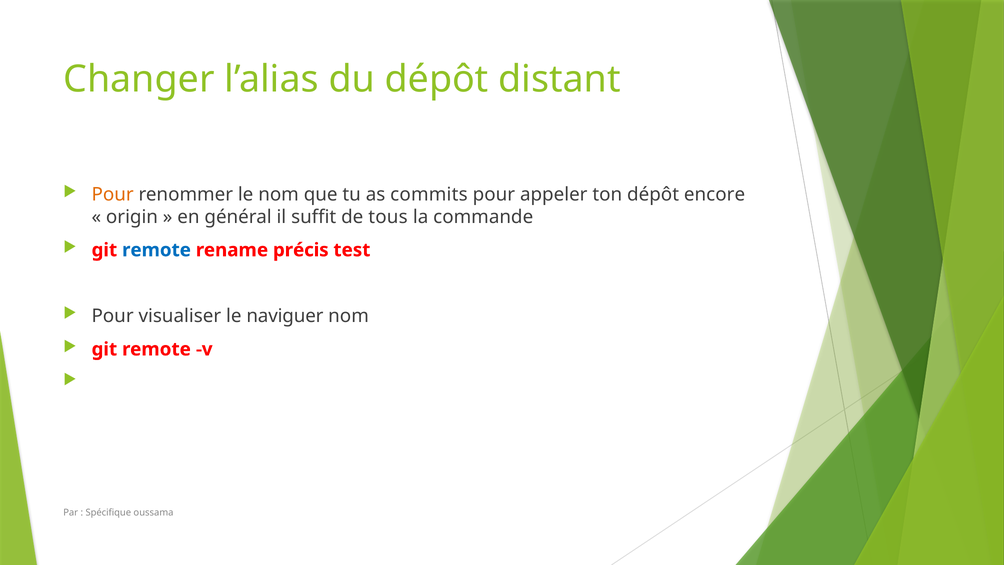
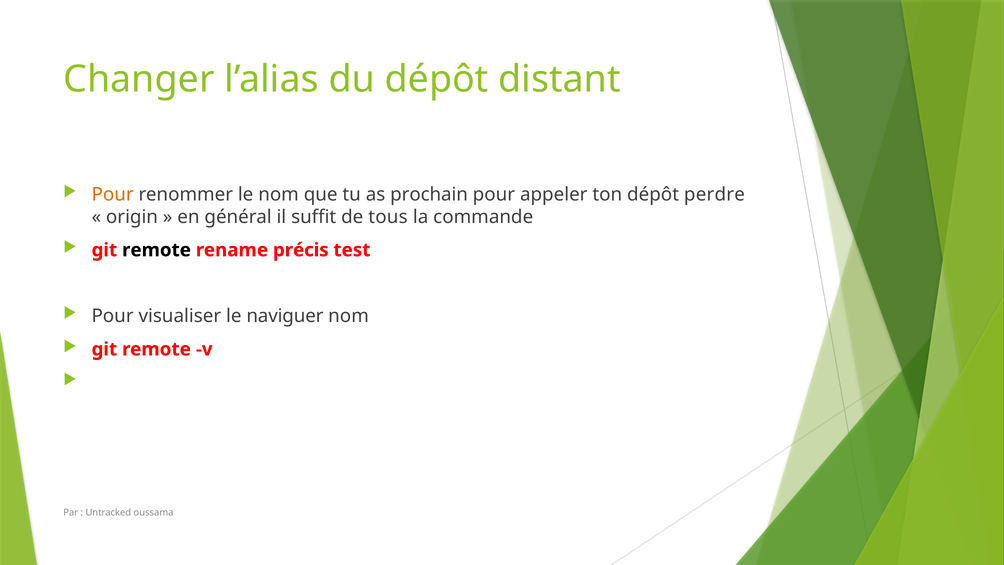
commits: commits -> prochain
encore: encore -> perdre
remote at (156, 250) colour: blue -> black
Spécifique: Spécifique -> Untracked
